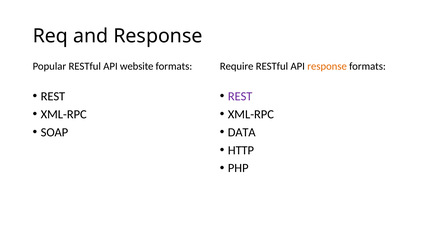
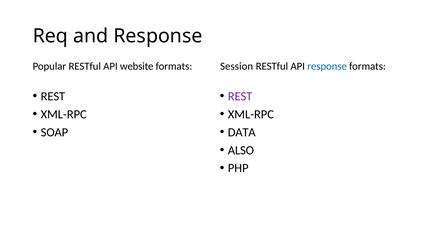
Require: Require -> Session
response at (327, 66) colour: orange -> blue
HTTP: HTTP -> ALSO
